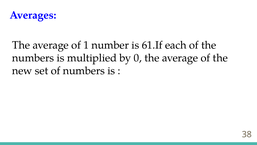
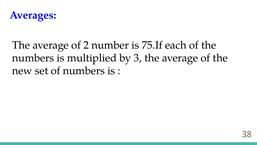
1: 1 -> 2
61.If: 61.If -> 75.If
0: 0 -> 3
